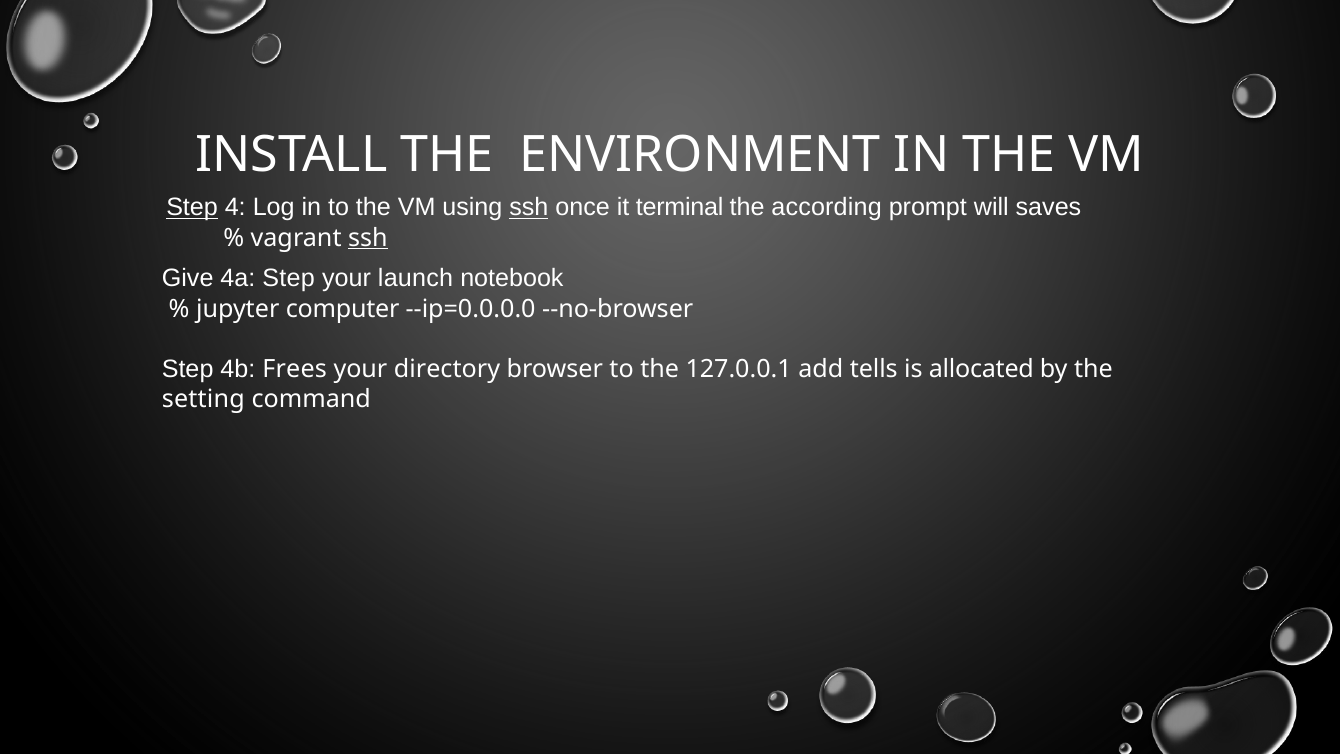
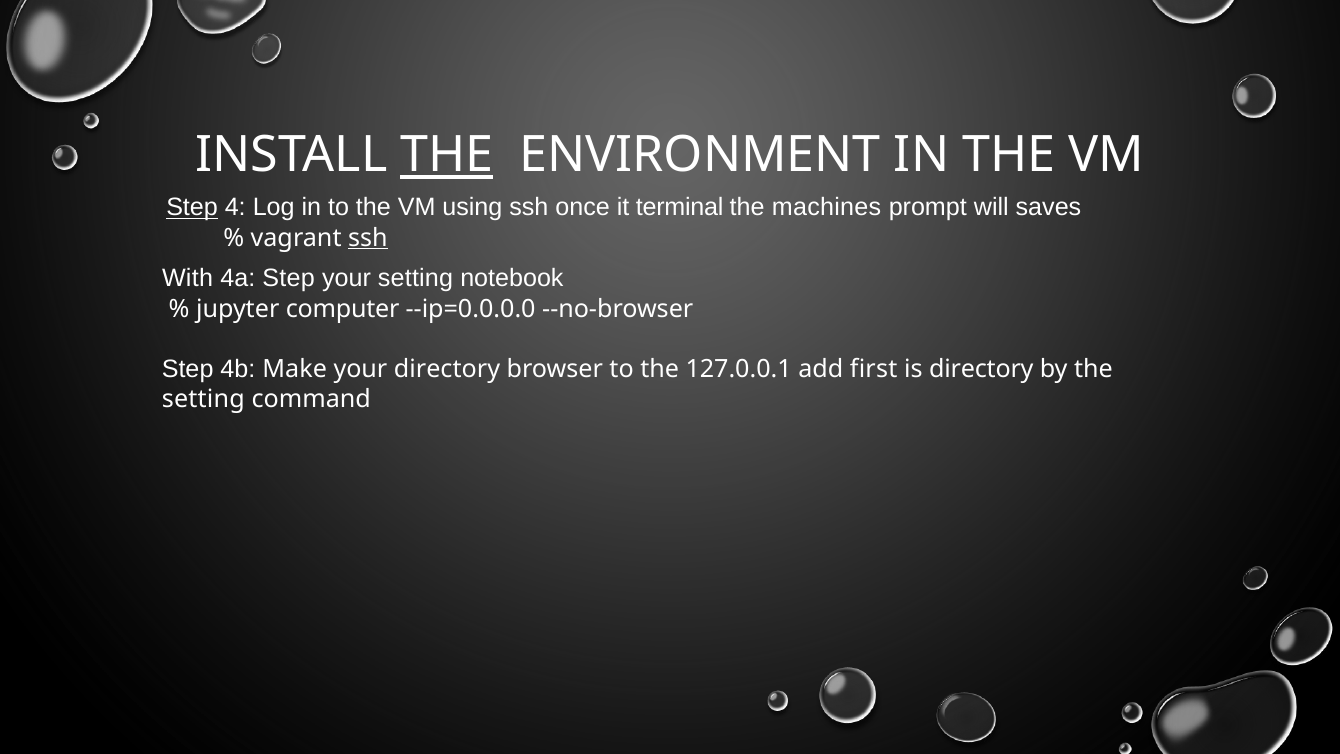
THE at (447, 155) underline: none -> present
ssh at (529, 208) underline: present -> none
according: according -> machines
Give: Give -> With
your launch: launch -> setting
Frees: Frees -> Make
tells: tells -> first
is allocated: allocated -> directory
